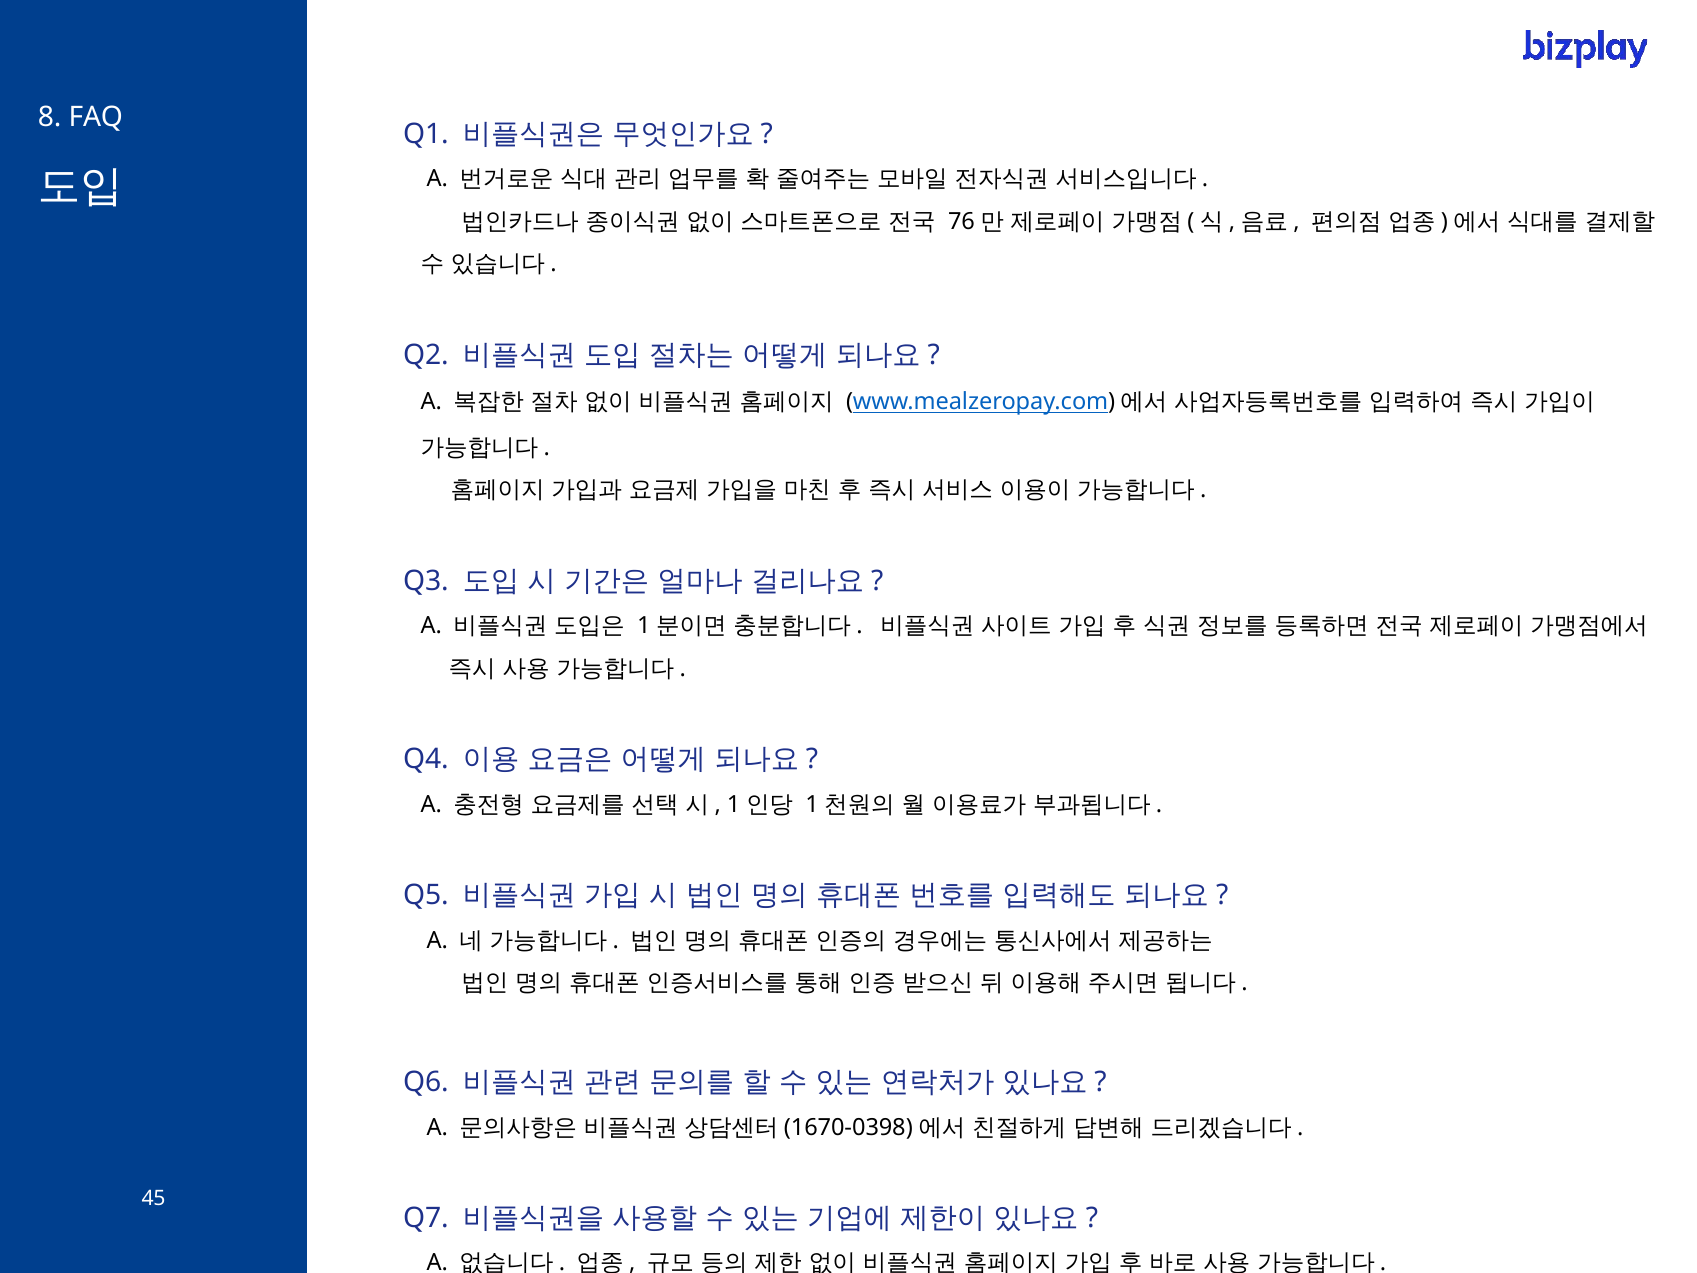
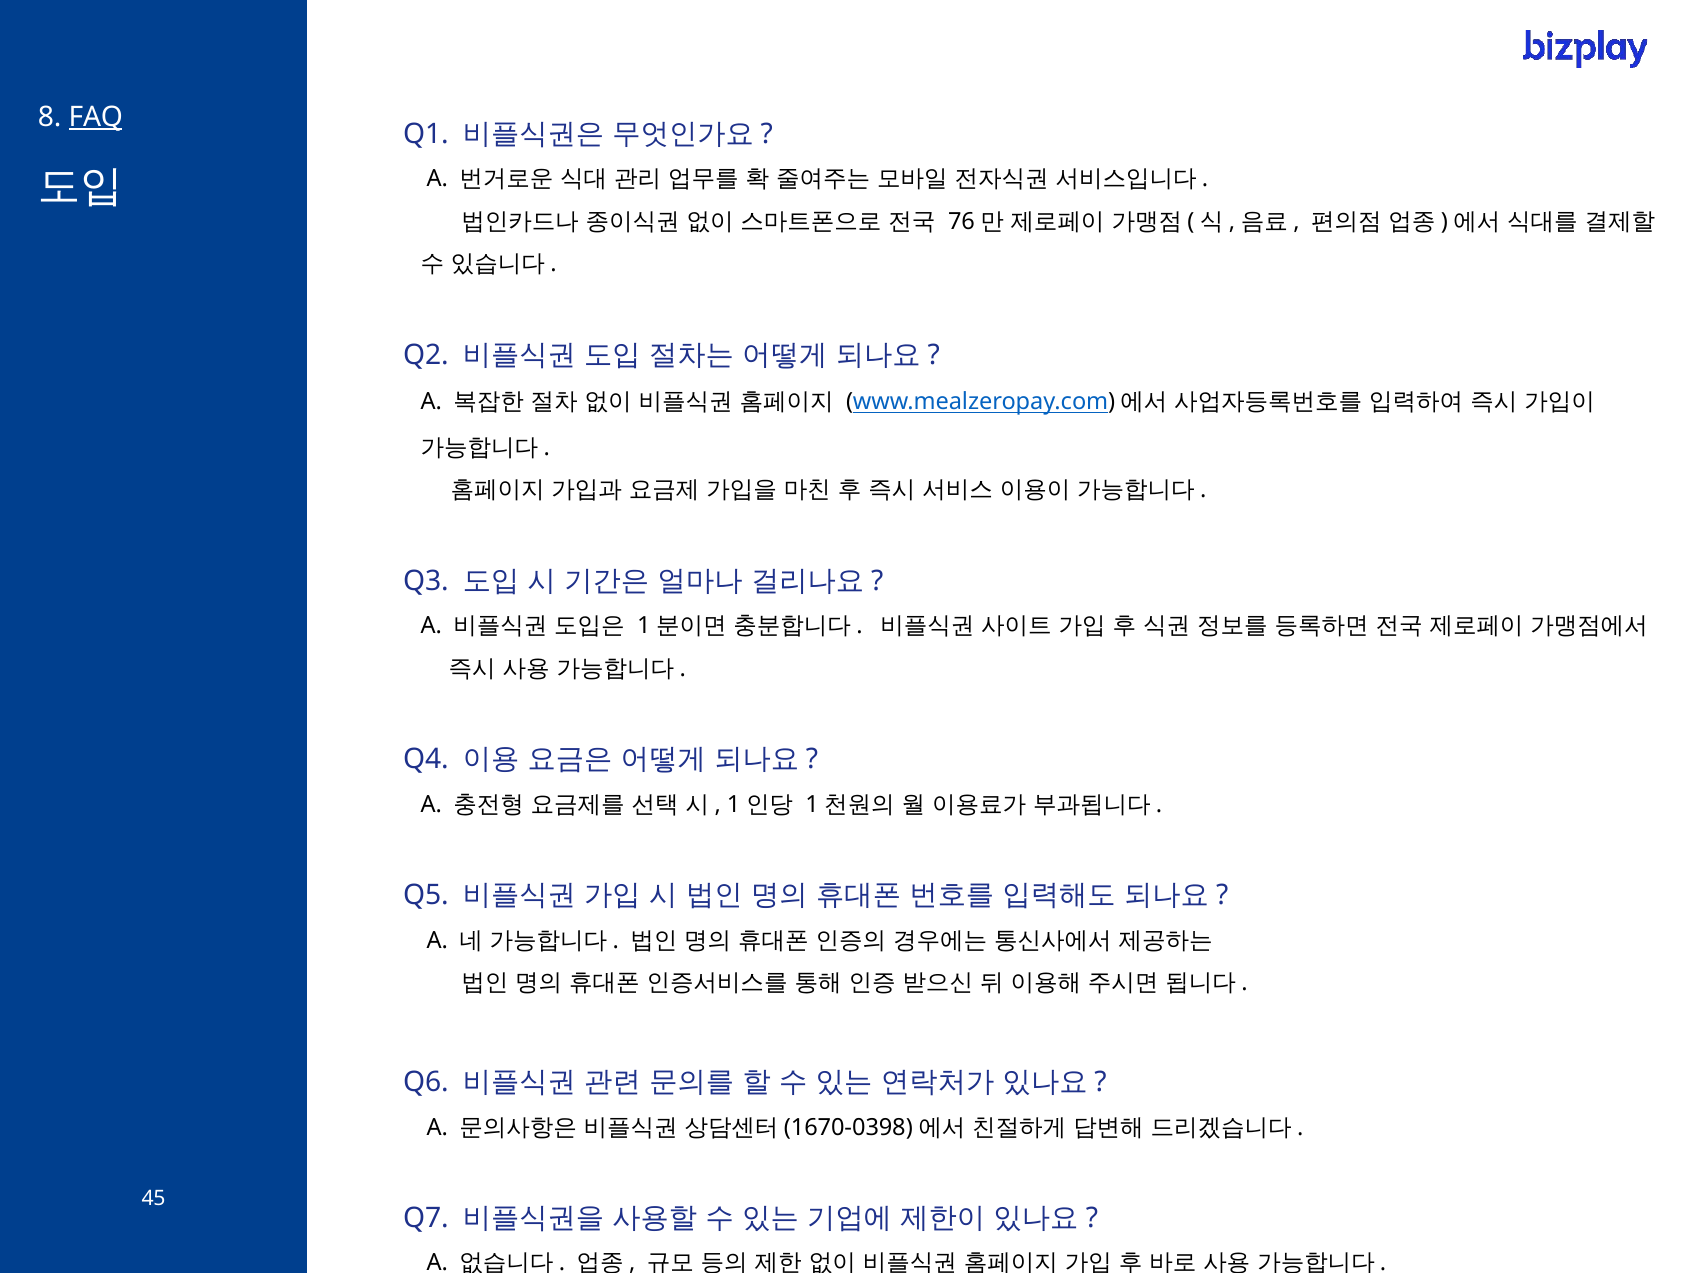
FAQ underline: none -> present
